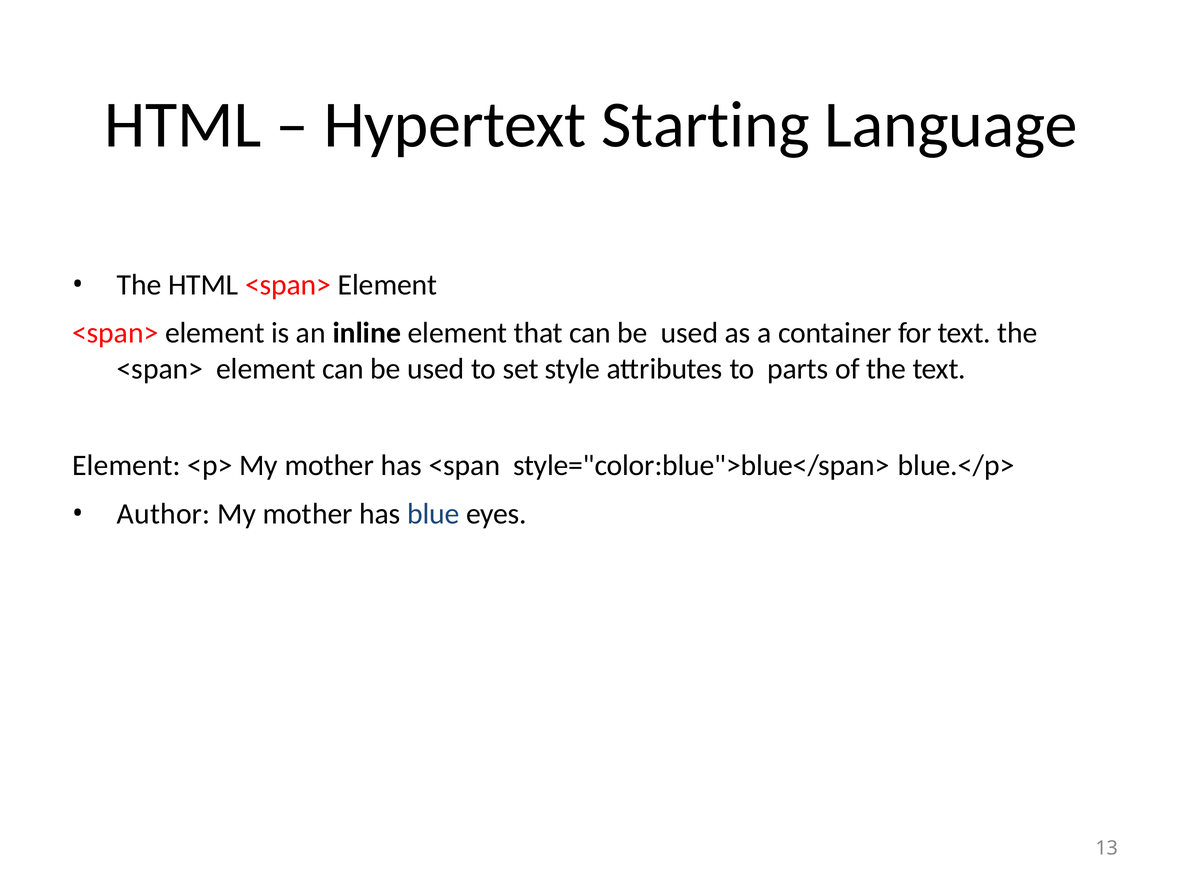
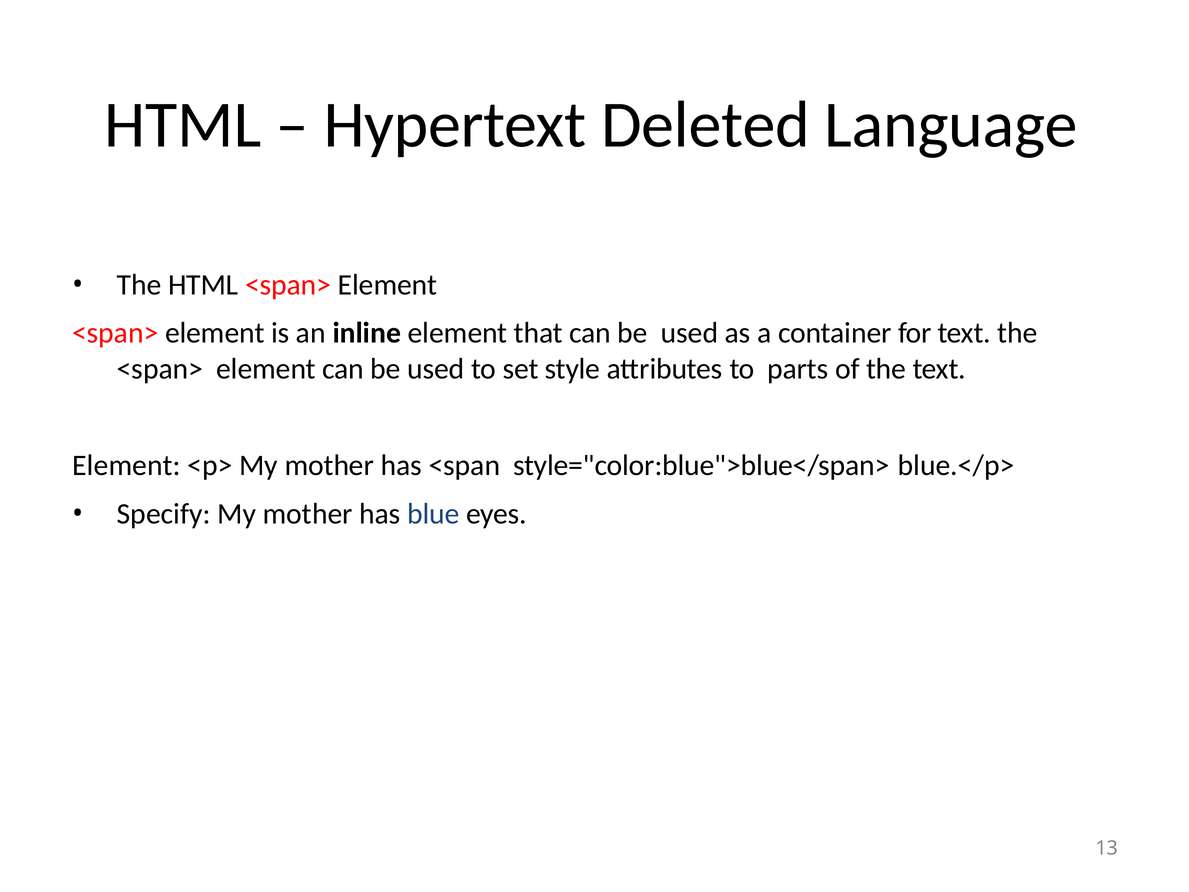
Starting: Starting -> Deleted
Author: Author -> Specify
